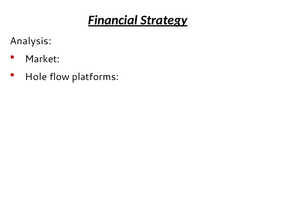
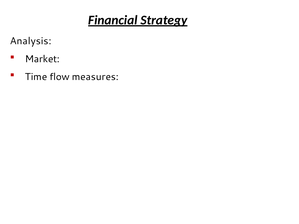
Hole: Hole -> Time
platforms: platforms -> measures
